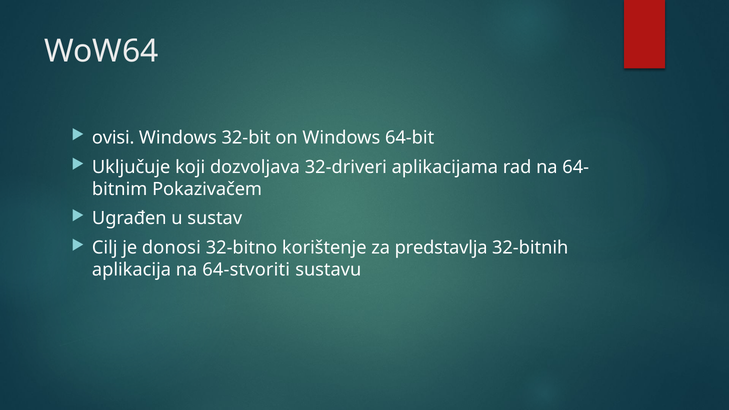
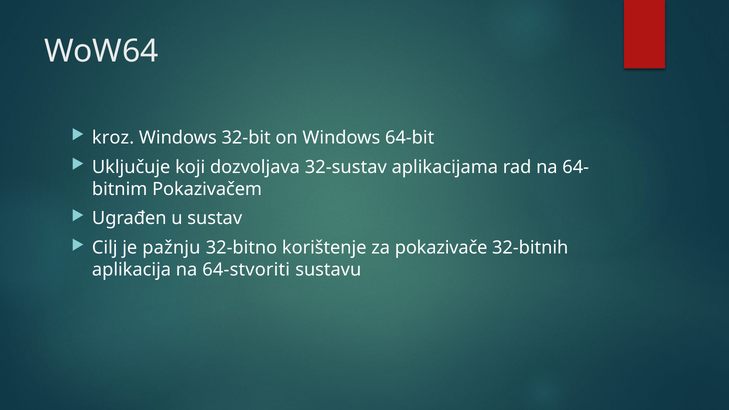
ovisi: ovisi -> kroz
32-driveri: 32-driveri -> 32-sustav
donosi: donosi -> pažnju
predstavlja: predstavlja -> pokazivače
